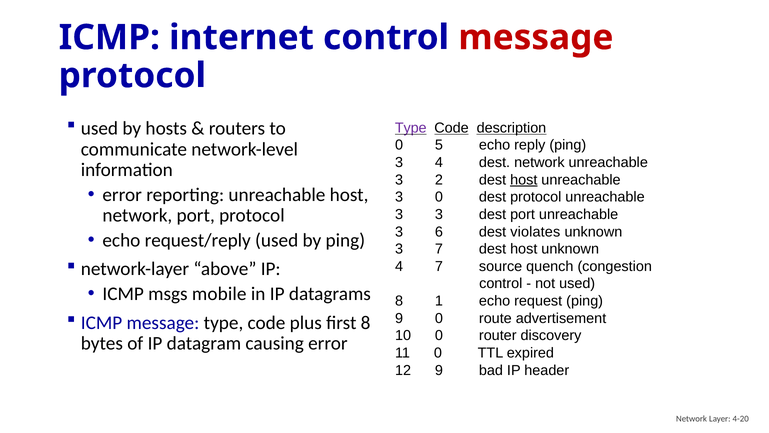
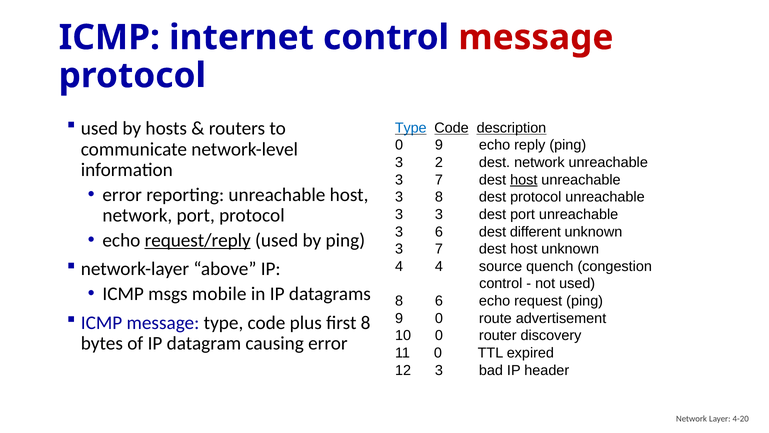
Type at (411, 128) colour: purple -> blue
0 5: 5 -> 9
3 4: 4 -> 2
2 at (439, 180): 2 -> 7
3 0: 0 -> 8
violates: violates -> different
request/reply underline: none -> present
4 7: 7 -> 4
8 1: 1 -> 6
12 9: 9 -> 3
